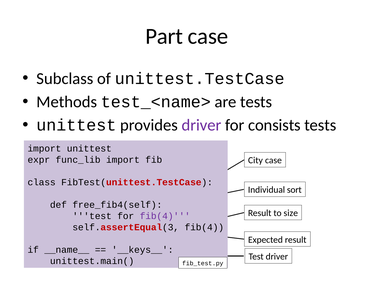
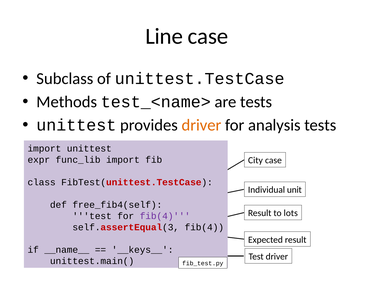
Part: Part -> Line
driver at (202, 125) colour: purple -> orange
consists: consists -> analysis
sort: sort -> unit
size: size -> lots
